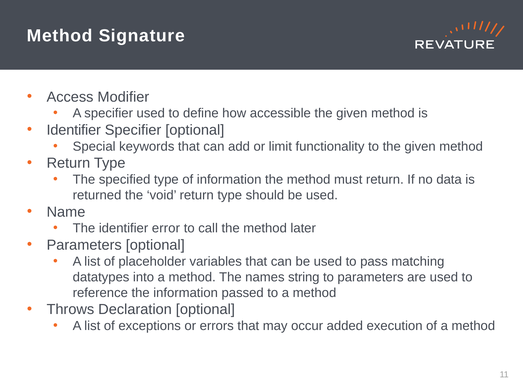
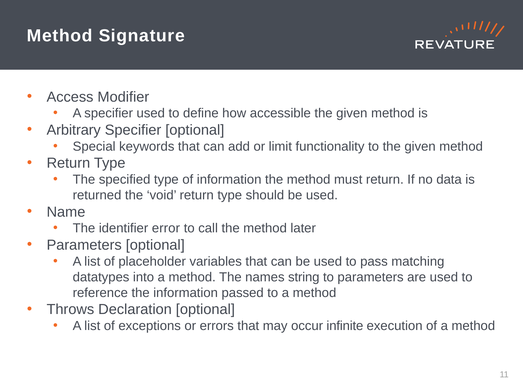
Identifier at (74, 130): Identifier -> Arbitrary
added: added -> infinite
